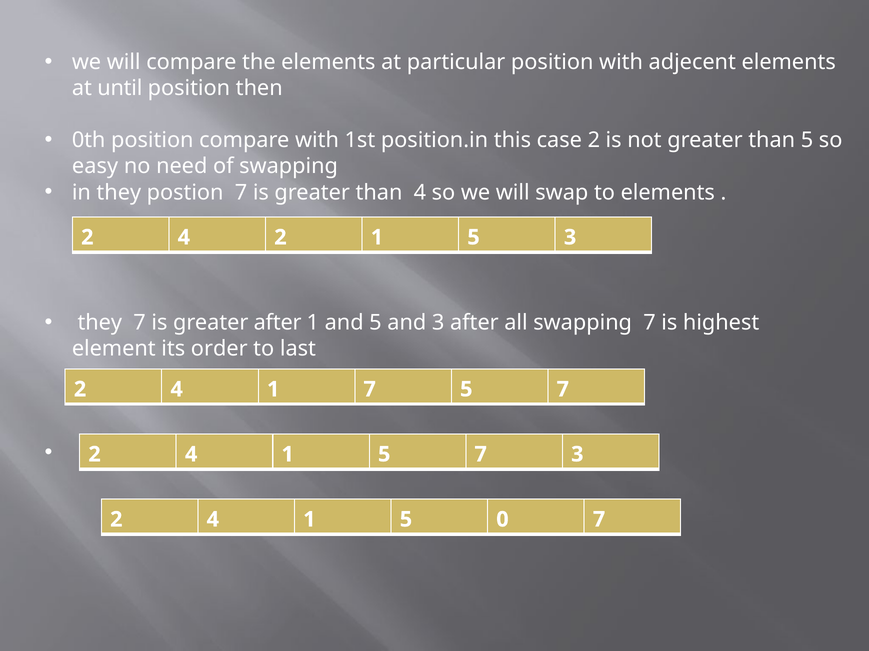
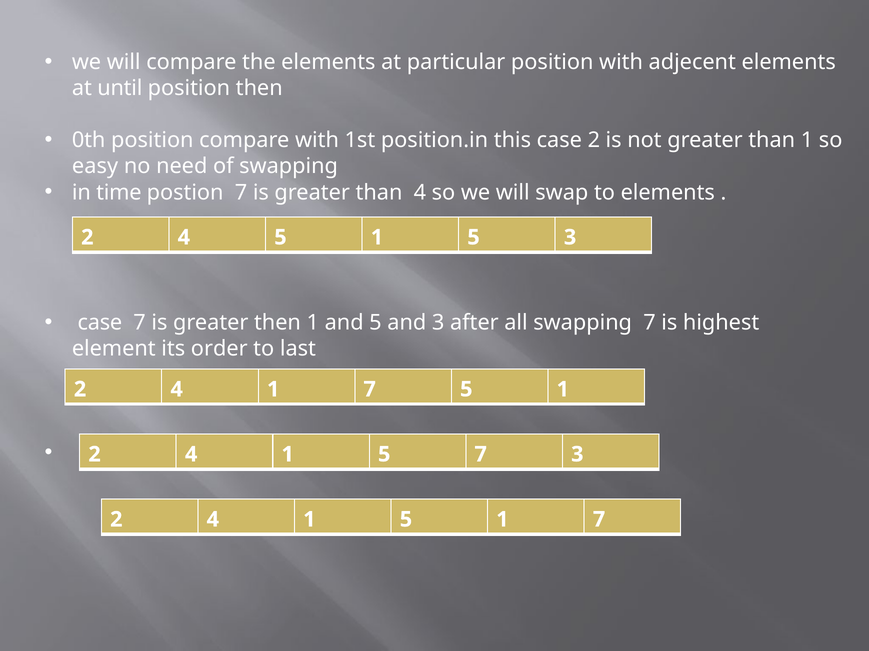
than 5: 5 -> 1
in they: they -> time
4 2: 2 -> 5
they at (100, 323): they -> case
greater after: after -> then
7 5 7: 7 -> 1
1 5 0: 0 -> 1
